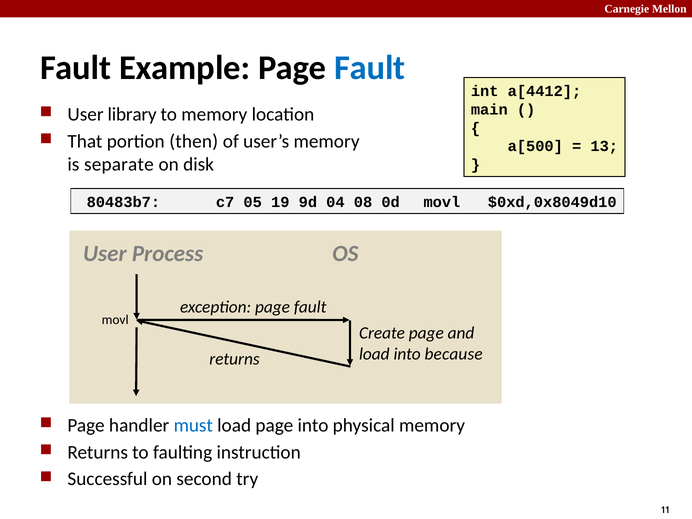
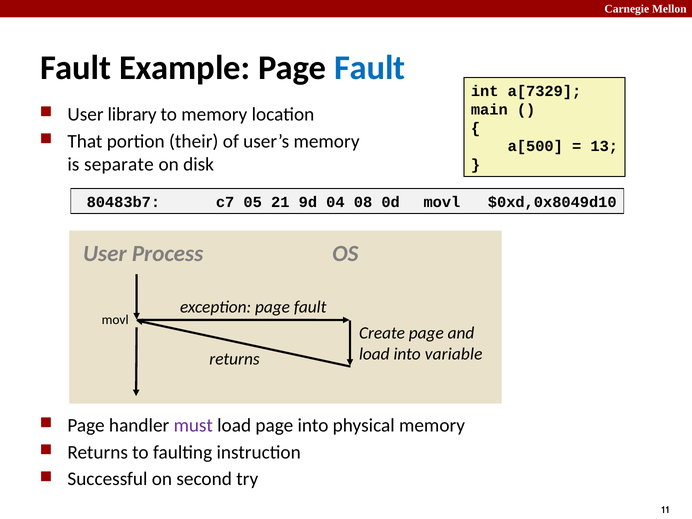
a[4412: a[4412 -> a[7329
then: then -> their
19: 19 -> 21
because: because -> variable
must colour: blue -> purple
